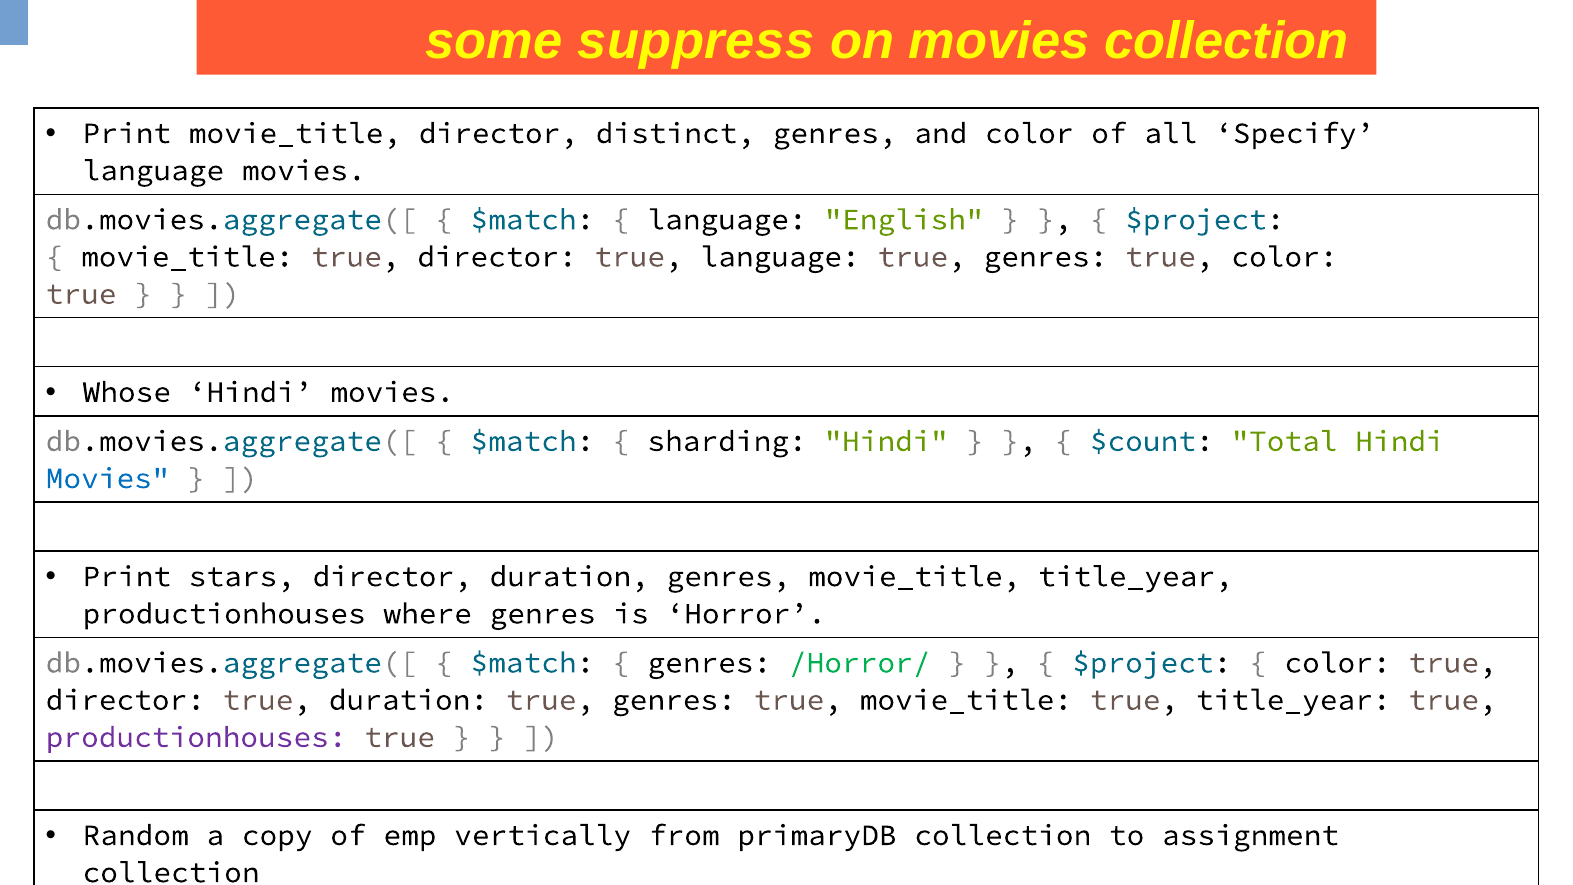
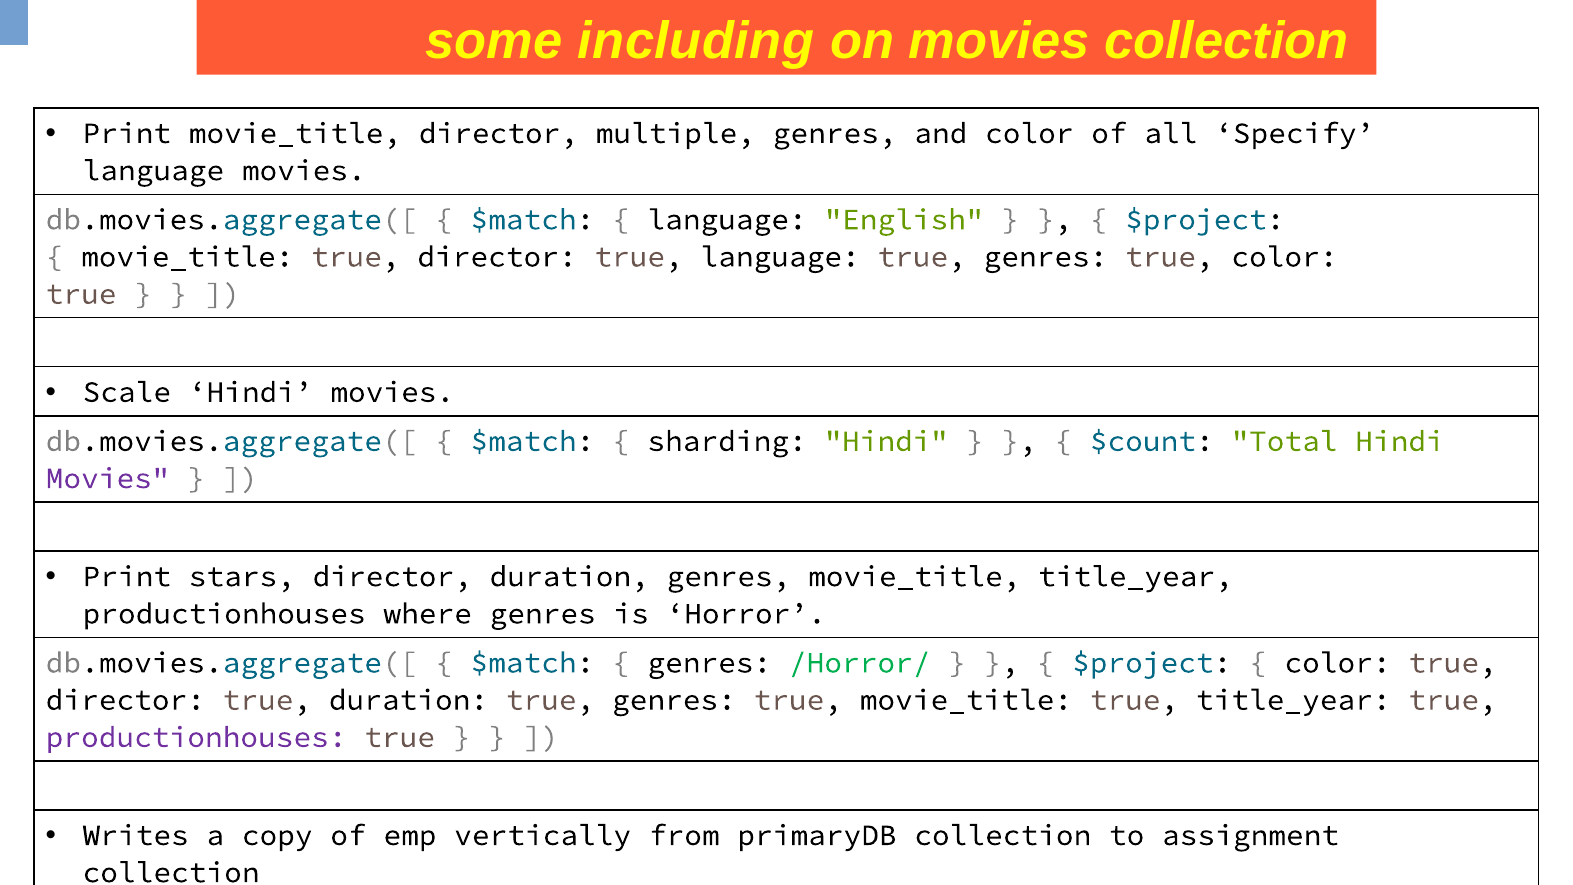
suppress: suppress -> including
distinct: distinct -> multiple
Whose: Whose -> Scale
Movies at (108, 478) colour: blue -> purple
Random: Random -> Writes
